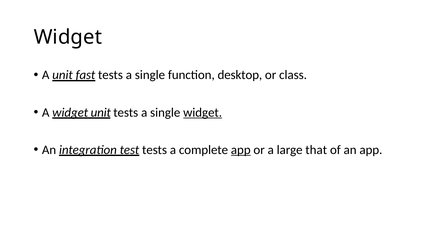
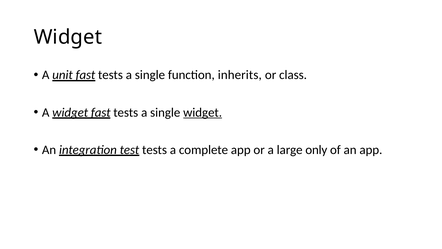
desktop: desktop -> inherits
widget unit: unit -> fast
app at (241, 150) underline: present -> none
that: that -> only
